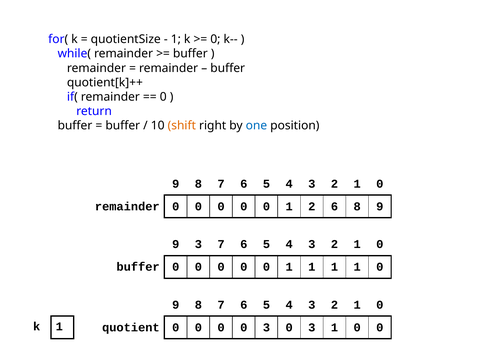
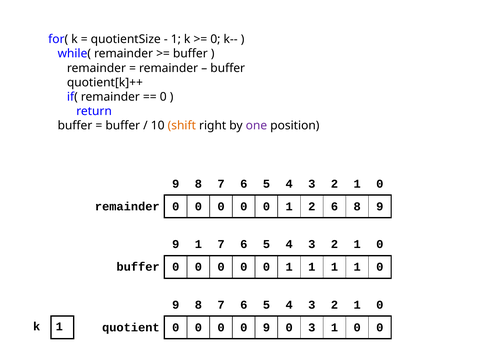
one colour: blue -> purple
9 3: 3 -> 1
0 0 3: 3 -> 9
